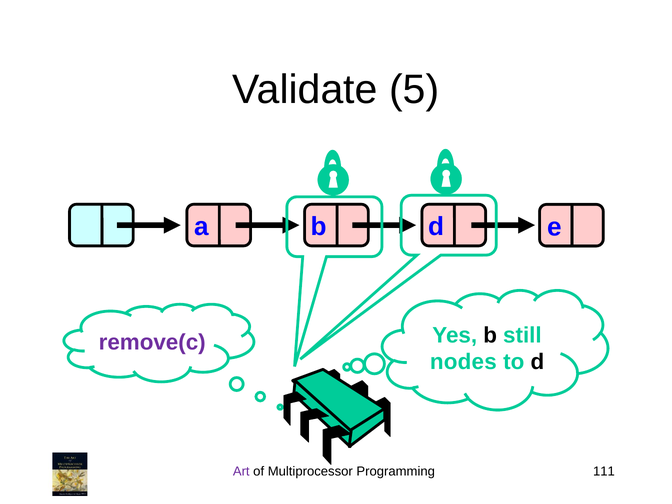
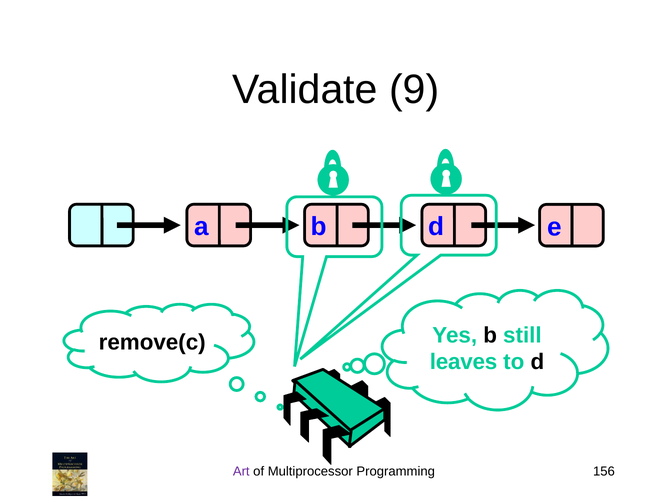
5: 5 -> 9
remove(c colour: purple -> black
nodes: nodes -> leaves
111: 111 -> 156
